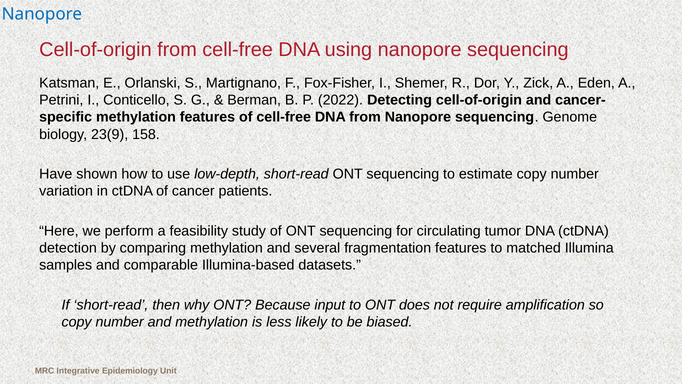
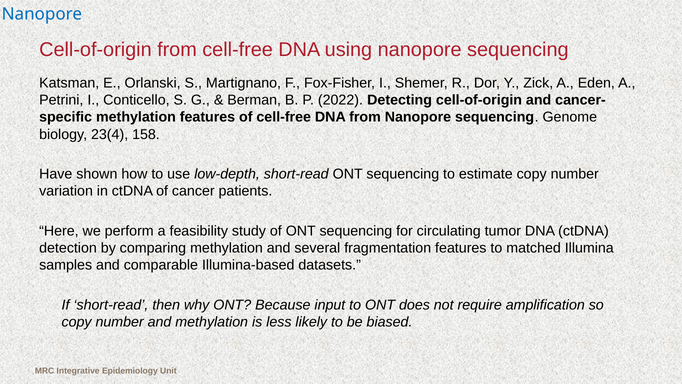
23(9: 23(9 -> 23(4
